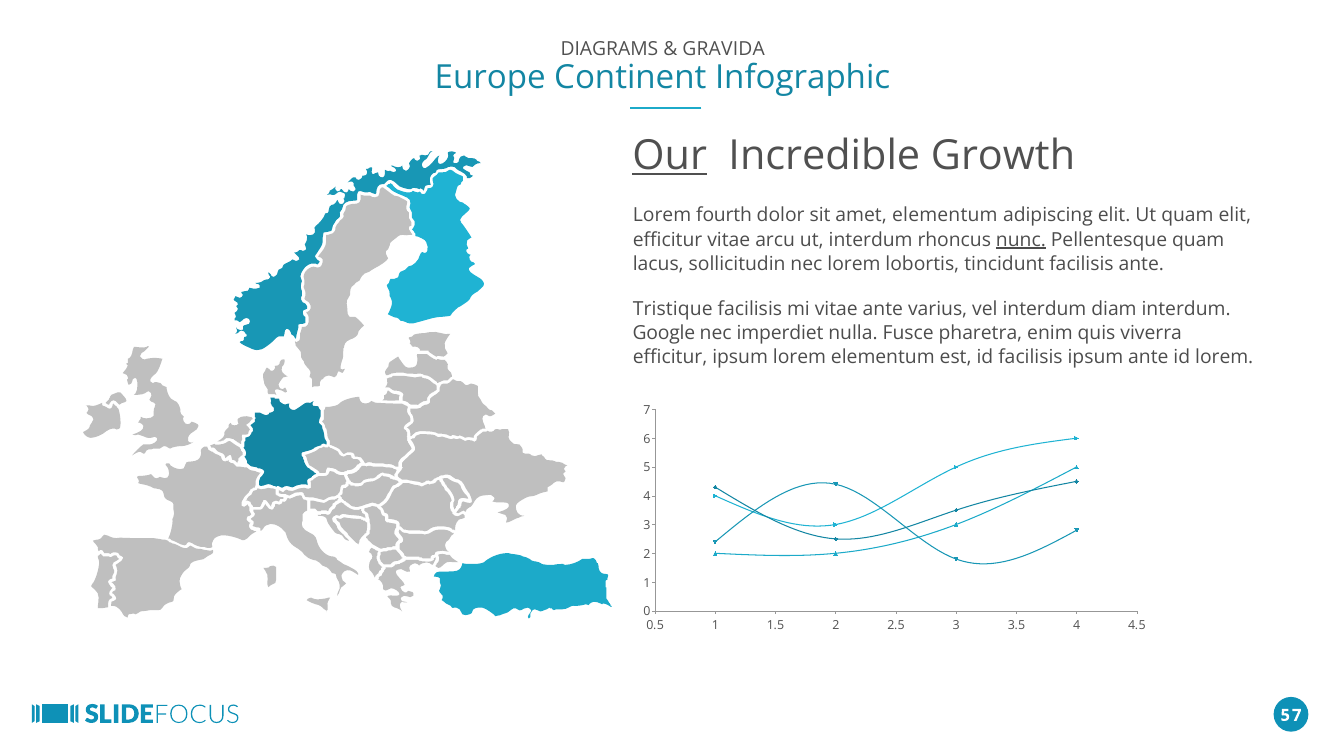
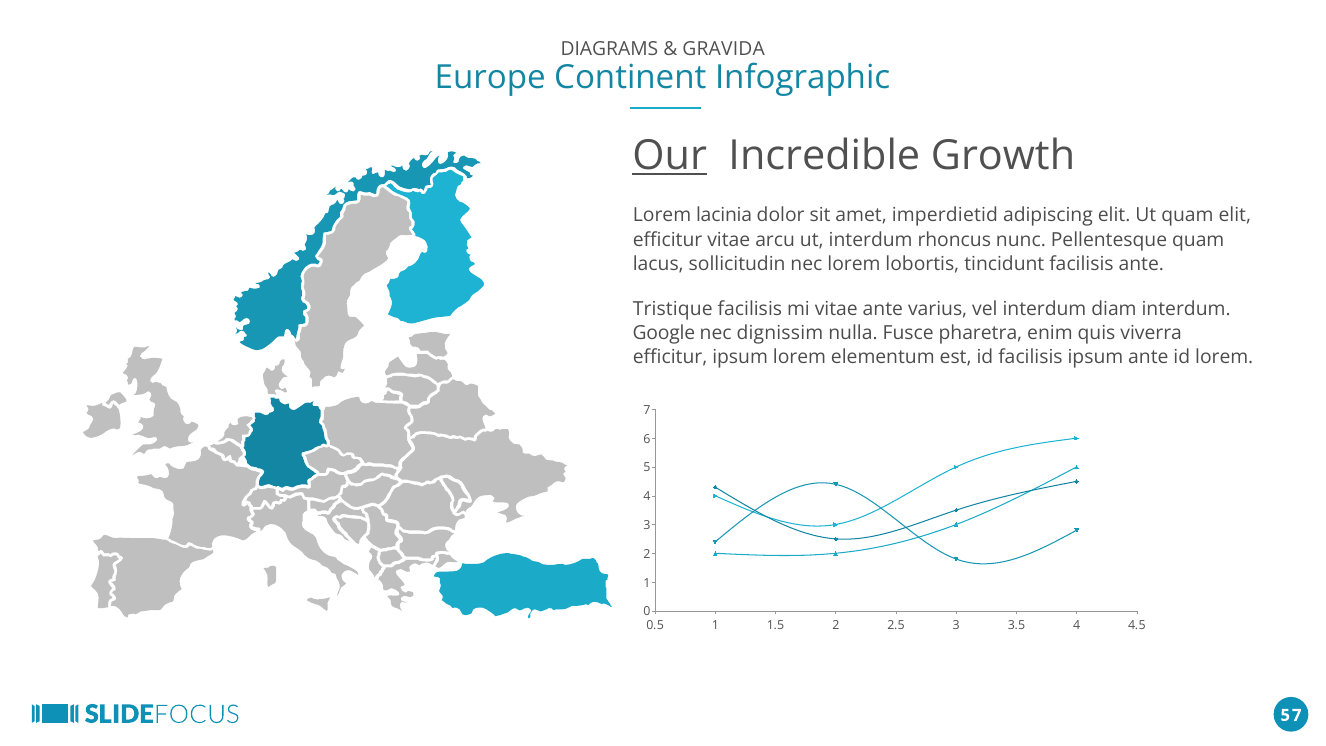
fourth: fourth -> lacinia
amet elementum: elementum -> imperdietid
nunc underline: present -> none
imperdiet: imperdiet -> dignissim
